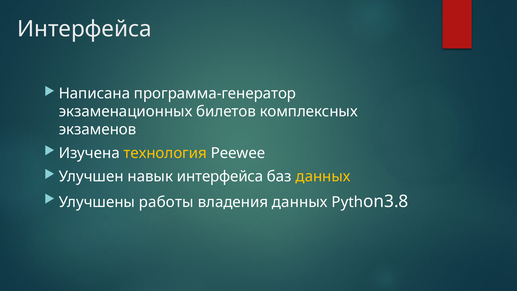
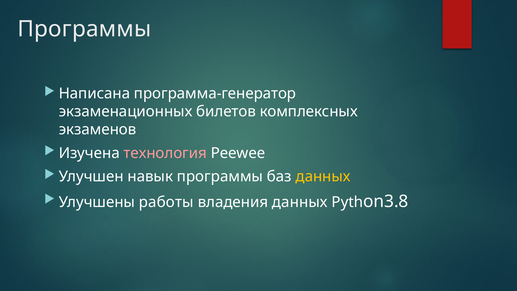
Интерфейса at (84, 29): Интерфейса -> Программы
технология colour: yellow -> pink
навык интерфейса: интерфейса -> программы
